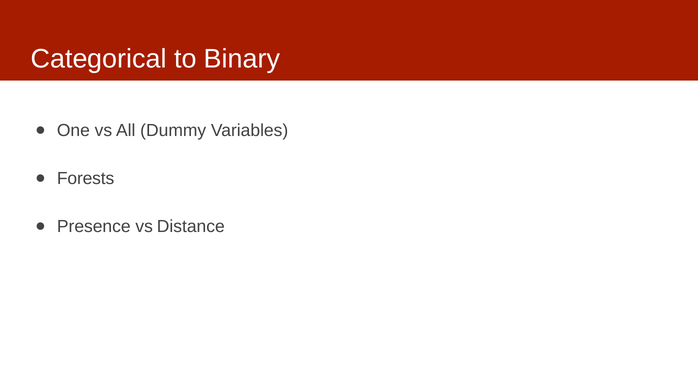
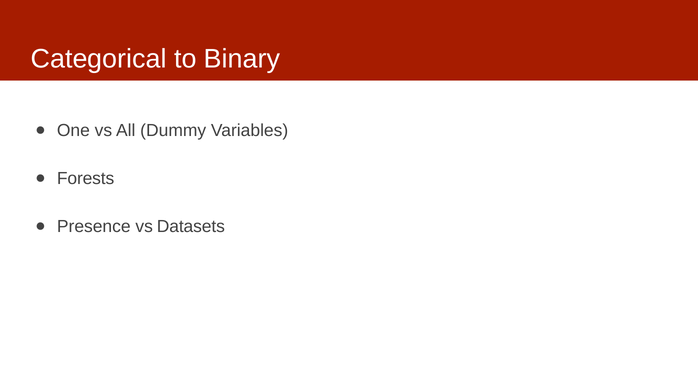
Distance: Distance -> Datasets
